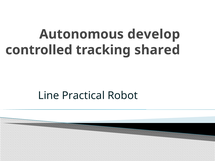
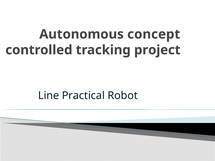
develop: develop -> concept
shared: shared -> project
